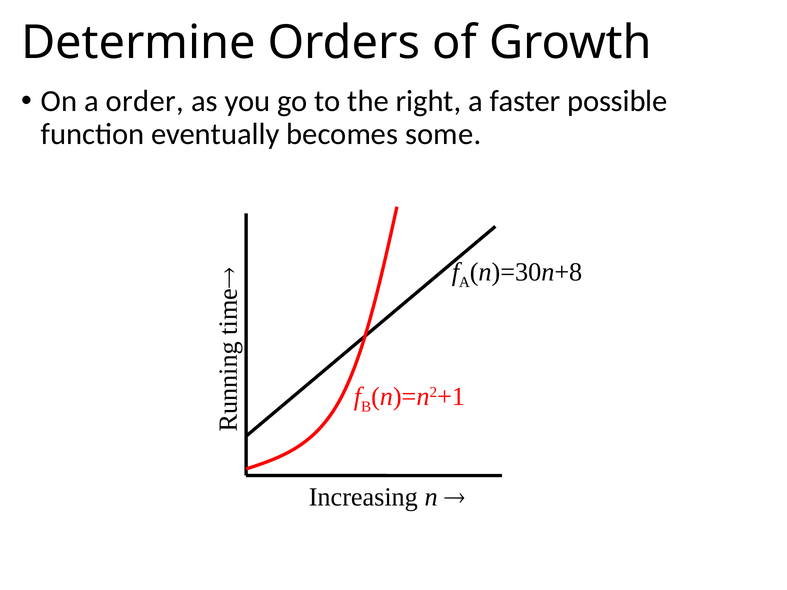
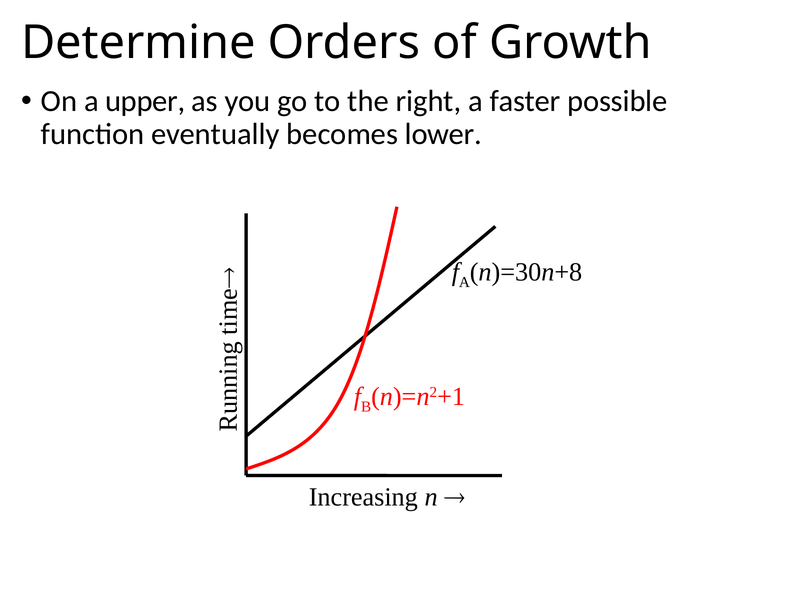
order: order -> upper
some: some -> lower
